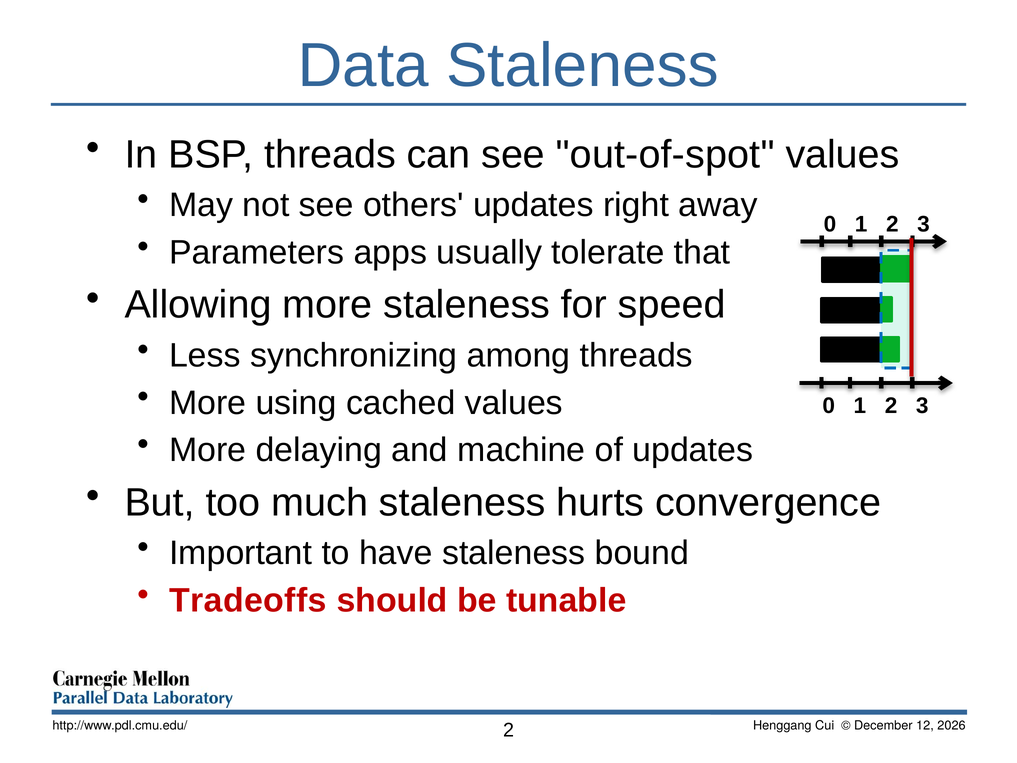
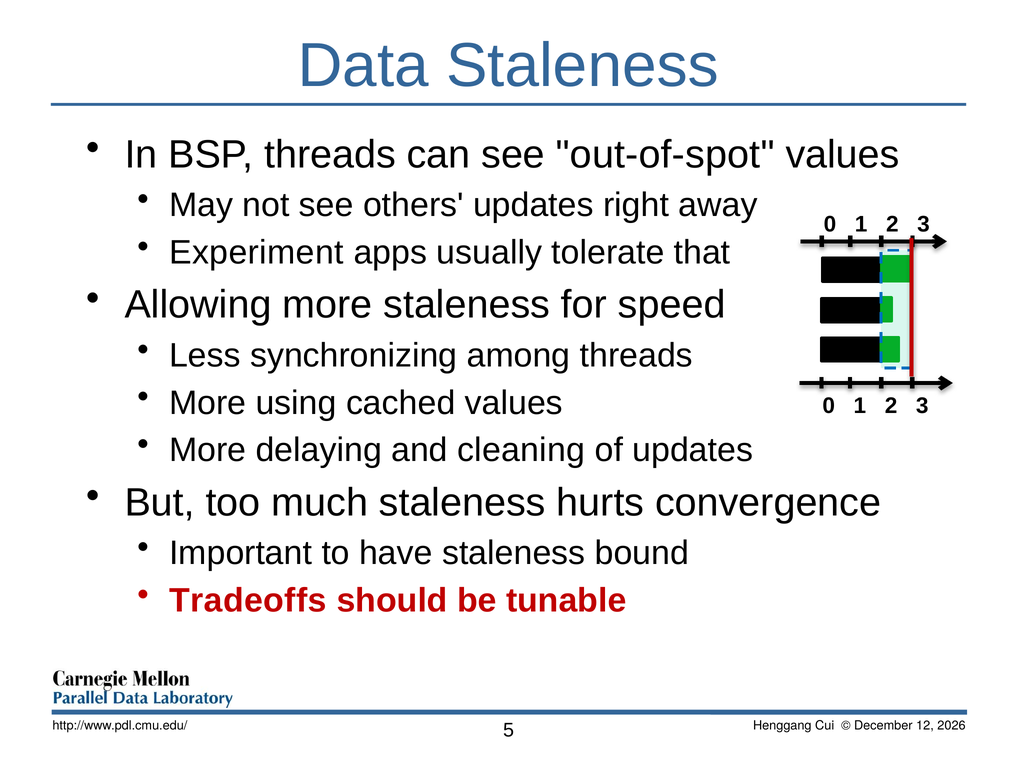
Parameters: Parameters -> Experiment
machine: machine -> cleaning
http://www.pdl.cmu.edu/ 2: 2 -> 5
